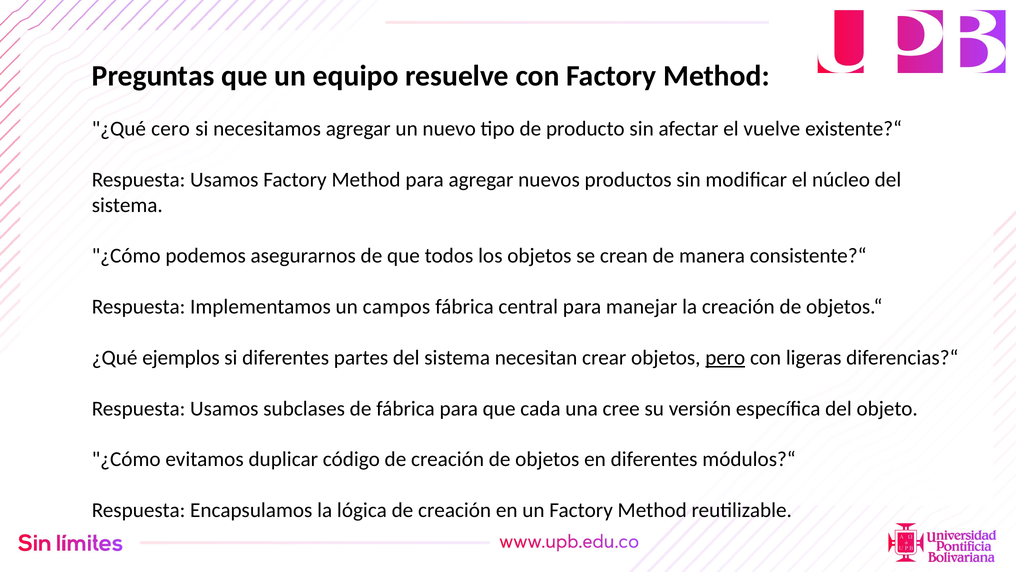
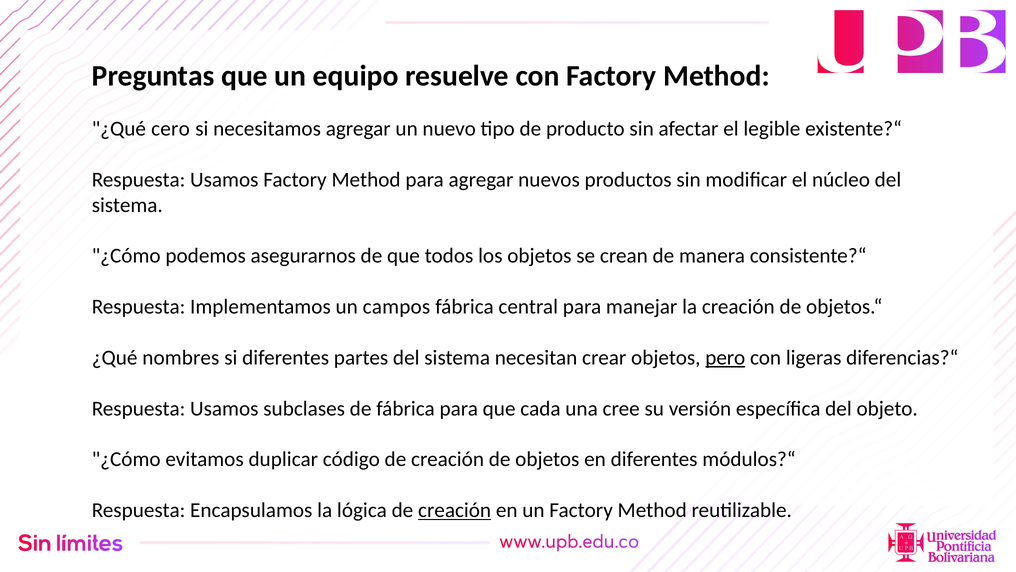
vuelve: vuelve -> legible
ejemplos: ejemplos -> nombres
creación at (455, 510) underline: none -> present
